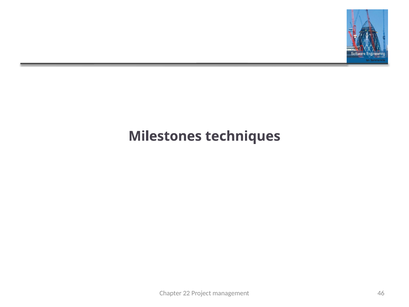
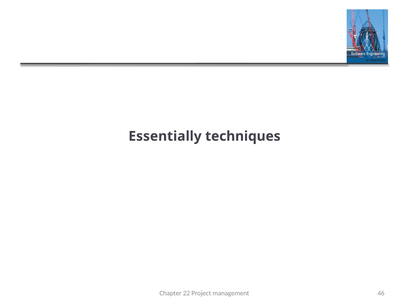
Milestones: Milestones -> Essentially
